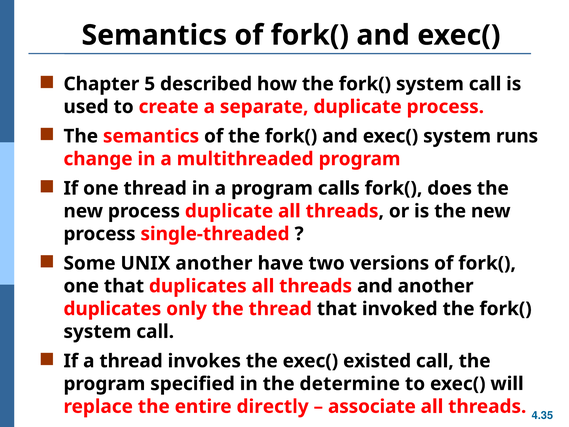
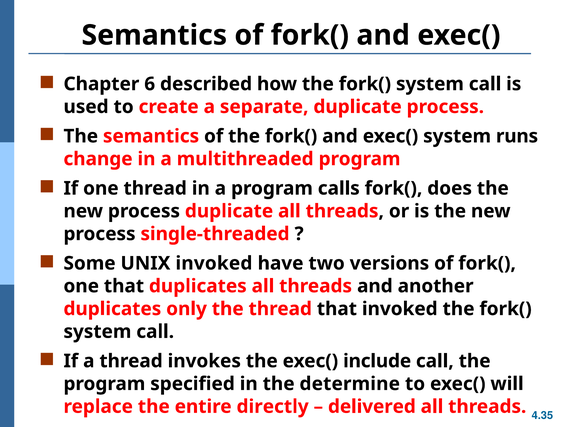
5: 5 -> 6
UNIX another: another -> invoked
existed: existed -> include
associate: associate -> delivered
